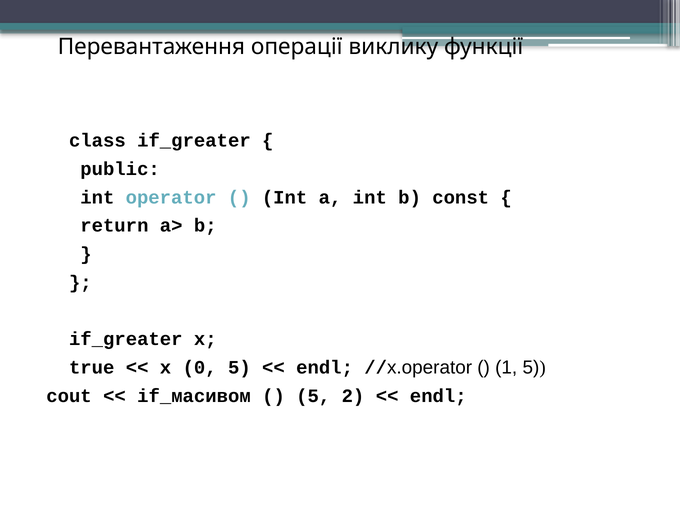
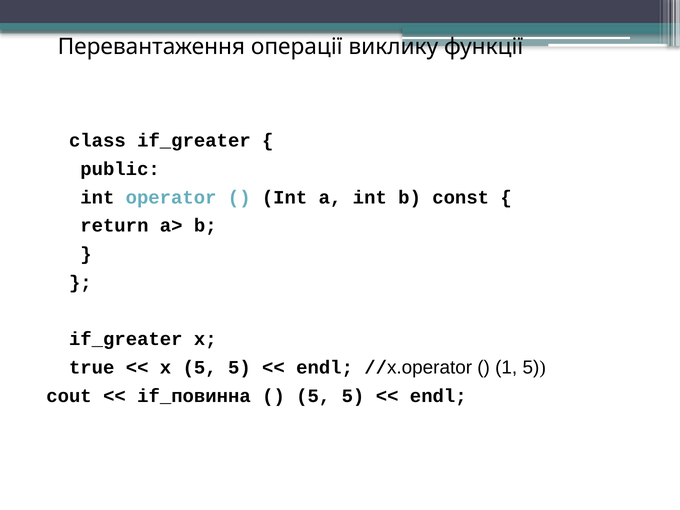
x 0: 0 -> 5
if_масивом: if_масивом -> if_повинна
2 at (353, 396): 2 -> 5
